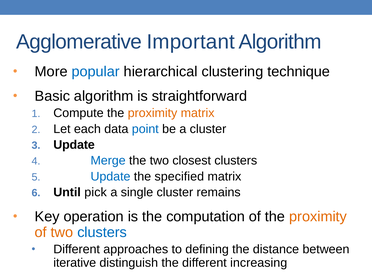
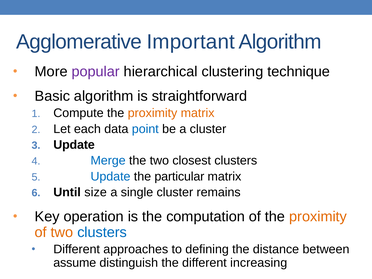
popular colour: blue -> purple
specified: specified -> particular
pick: pick -> size
iterative: iterative -> assume
